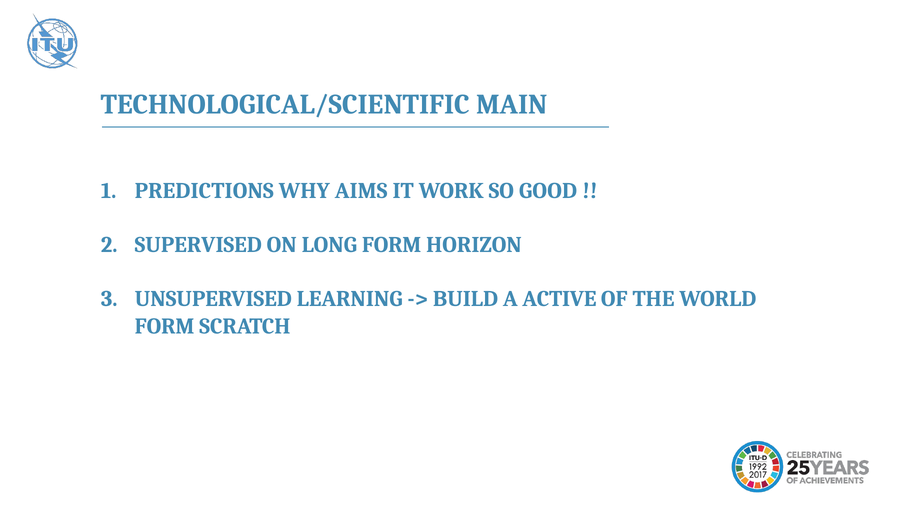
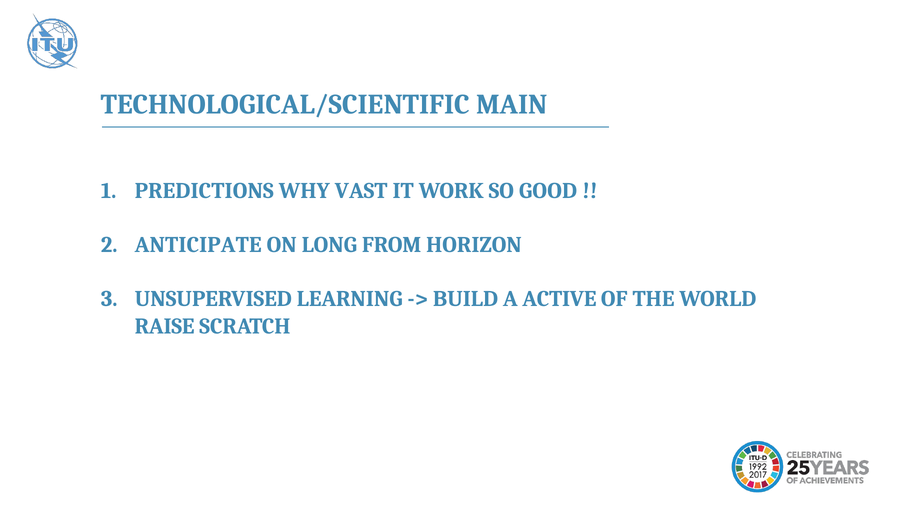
AIMS: AIMS -> VAST
SUPERVISED: SUPERVISED -> ANTICIPATE
LONG FORM: FORM -> FROM
FORM at (165, 326): FORM -> RAISE
